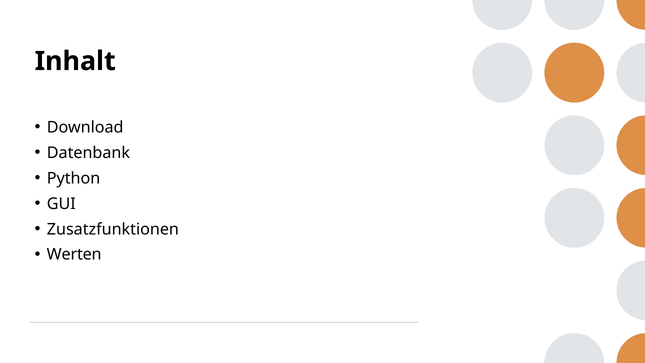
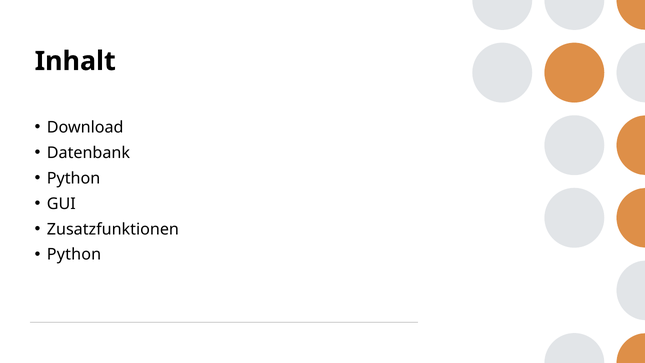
Werten at (74, 255): Werten -> Python
